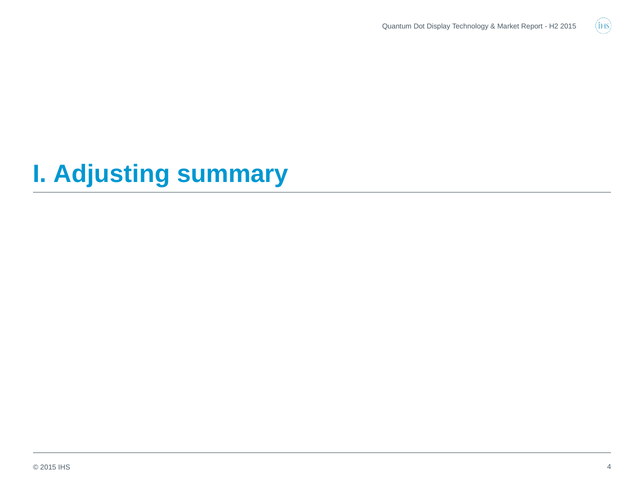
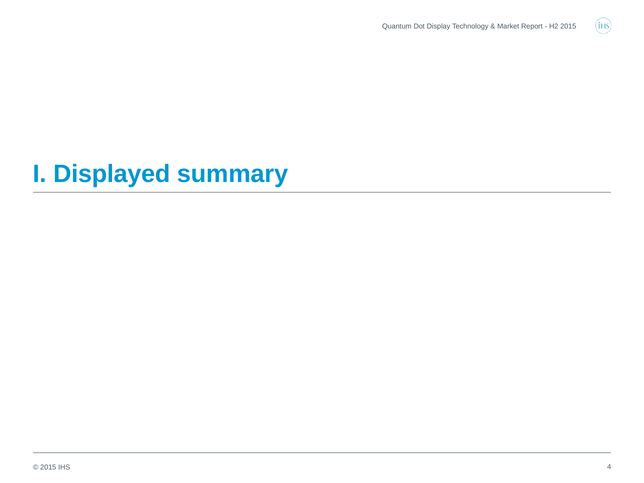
Adjusting: Adjusting -> Displayed
